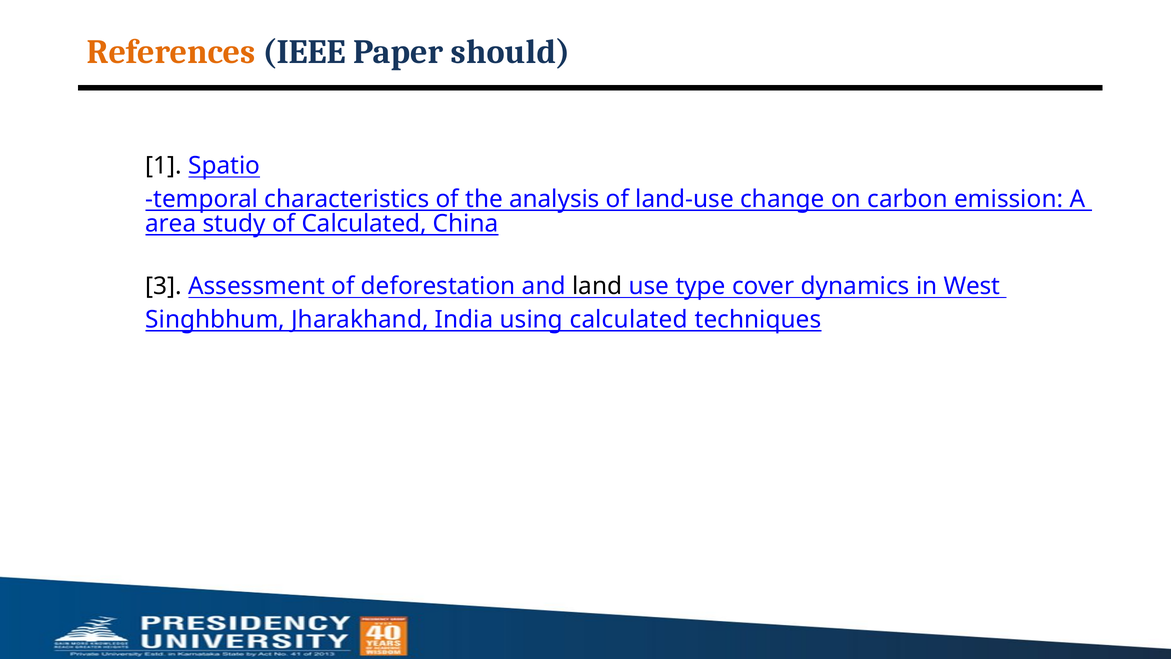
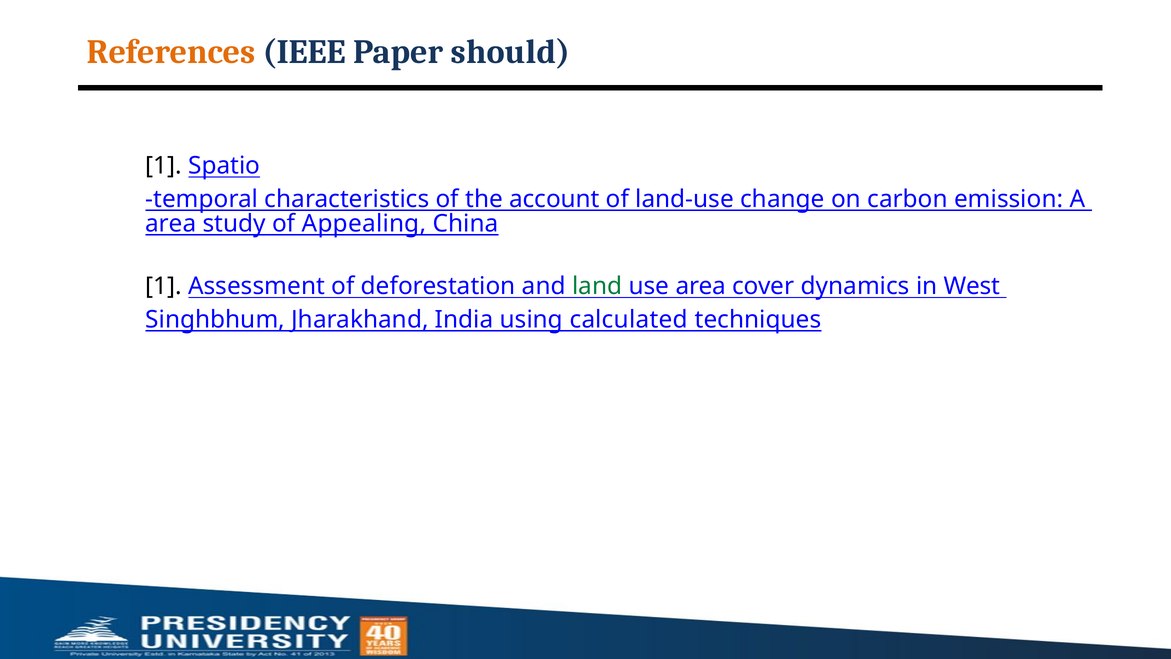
analysis: analysis -> account
of Calculated: Calculated -> Appealing
3 at (164, 286): 3 -> 1
land colour: black -> green
use type: type -> area
